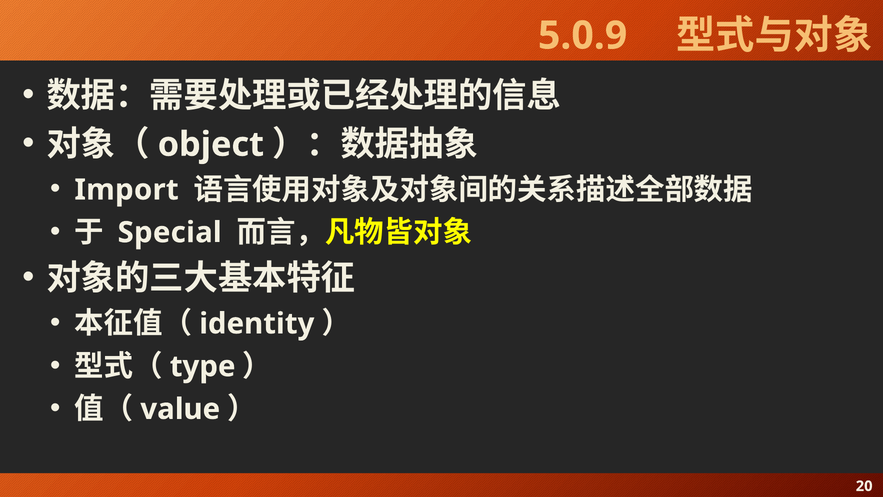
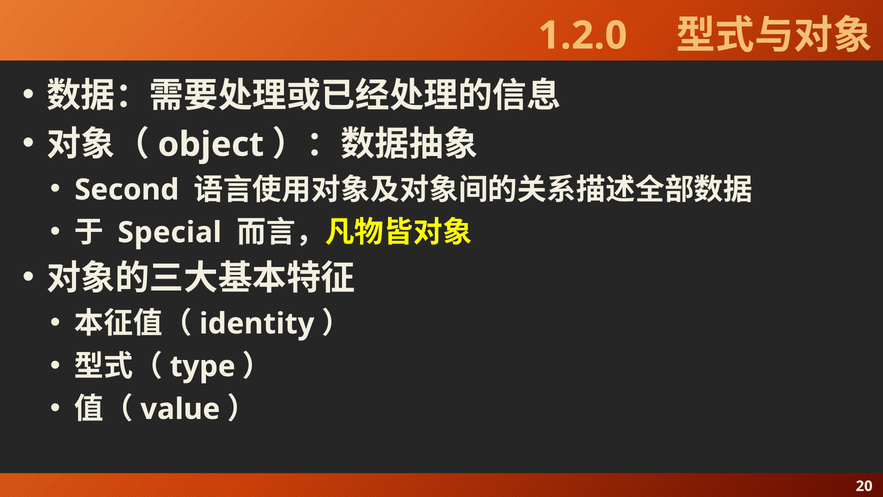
5.0.9: 5.0.9 -> 1.2.0
Import: Import -> Second
